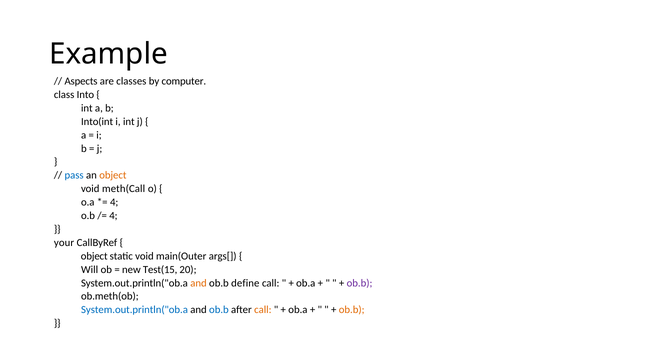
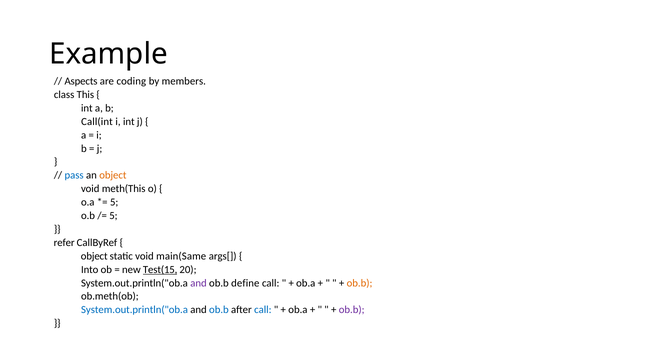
classes: classes -> coding
computer: computer -> members
Into: Into -> This
Into(int: Into(int -> Call(int
meth(Call: meth(Call -> meth(This
4 at (114, 202): 4 -> 5
4 at (113, 216): 4 -> 5
your: your -> refer
main(Outer: main(Outer -> main(Same
Will: Will -> Into
Test(15 underline: none -> present
and at (199, 283) colour: orange -> purple
ob.b at (360, 283) colour: purple -> orange
call at (263, 310) colour: orange -> blue
ob.b at (352, 310) colour: orange -> purple
